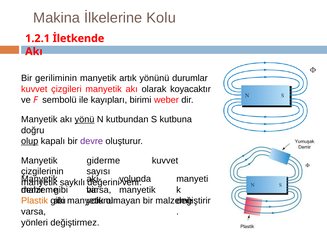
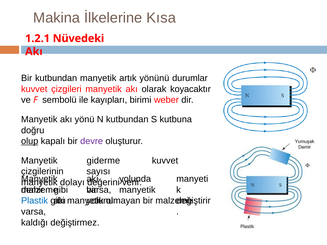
Kolu: Kolu -> Kısa
İletkende: İletkende -> Nüvedeki
geriliminin at (56, 78): geriliminin -> kutbundan
yönü underline: present -> none
saykılı: saykılı -> dolayı
Plastik colour: orange -> blue
yönleri: yönleri -> kaldığı
